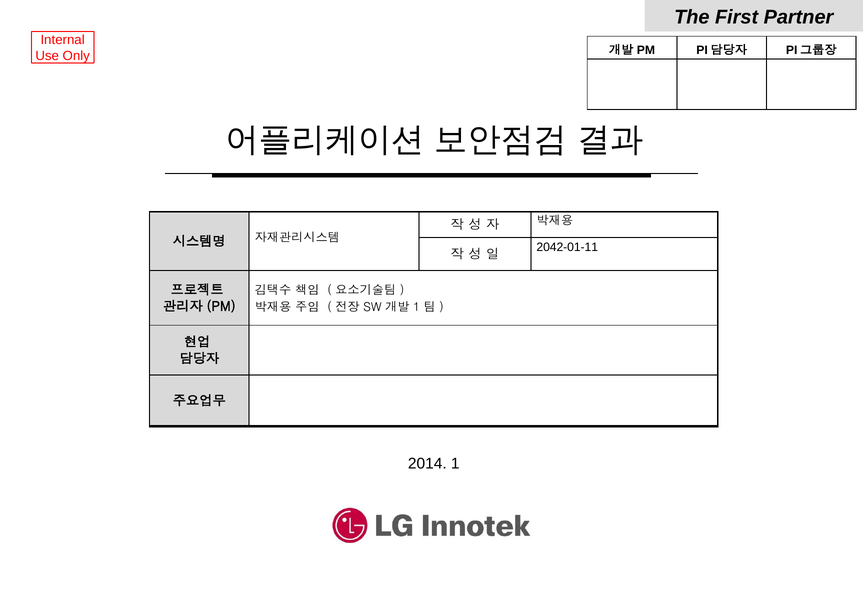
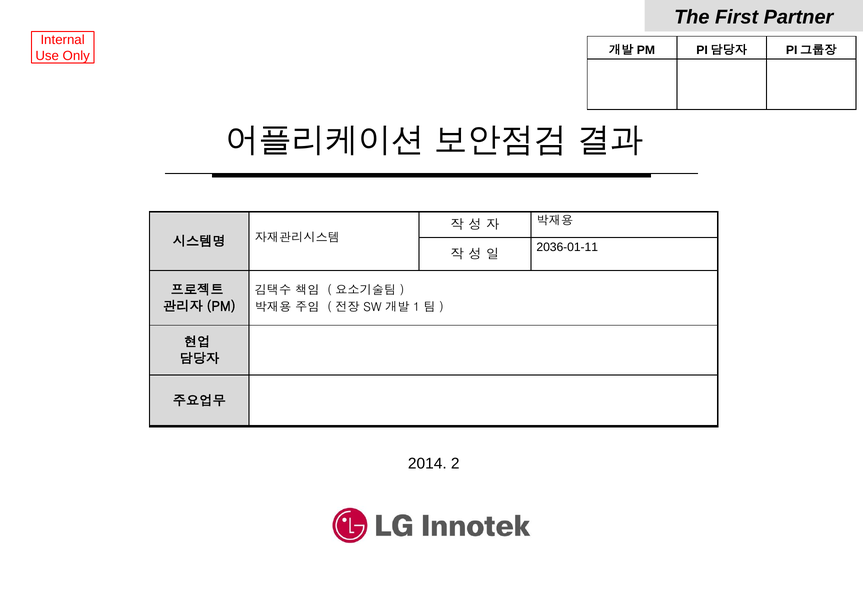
2042-01-11: 2042-01-11 -> 2036-01-11
2014 1: 1 -> 2
